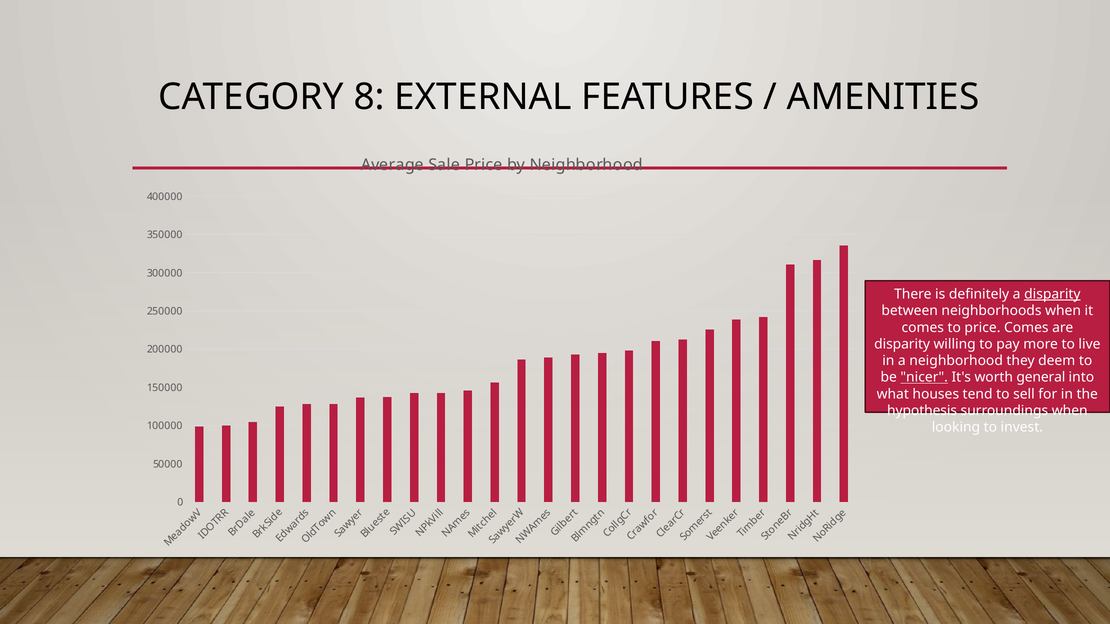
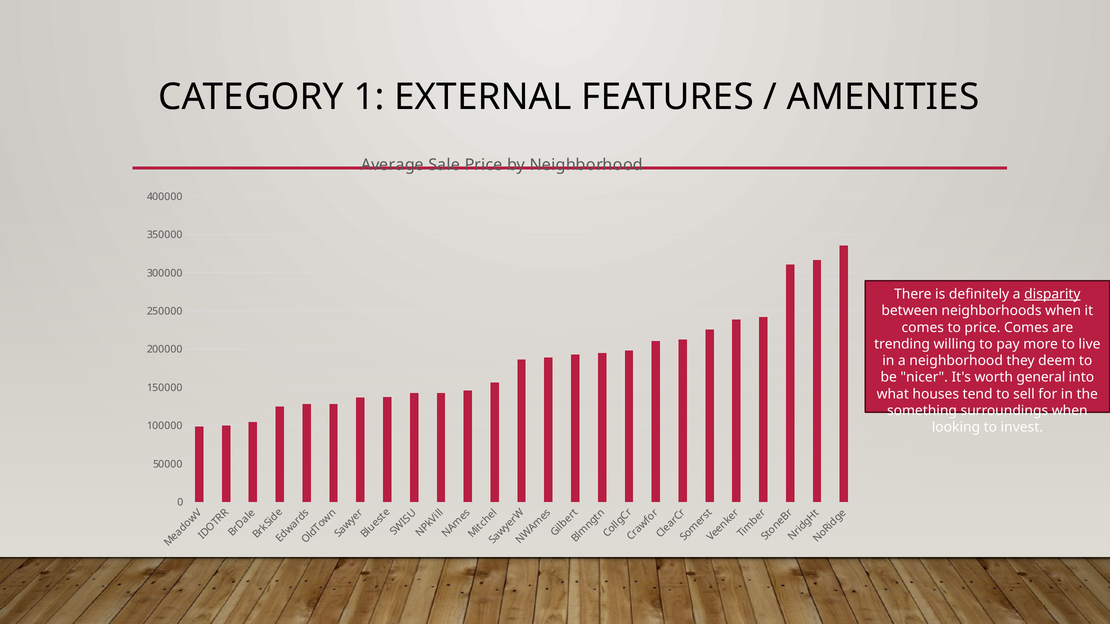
8: 8 -> 1
disparity at (902, 344): disparity -> trending
nicer underline: present -> none
hypothesis: hypothesis -> something
